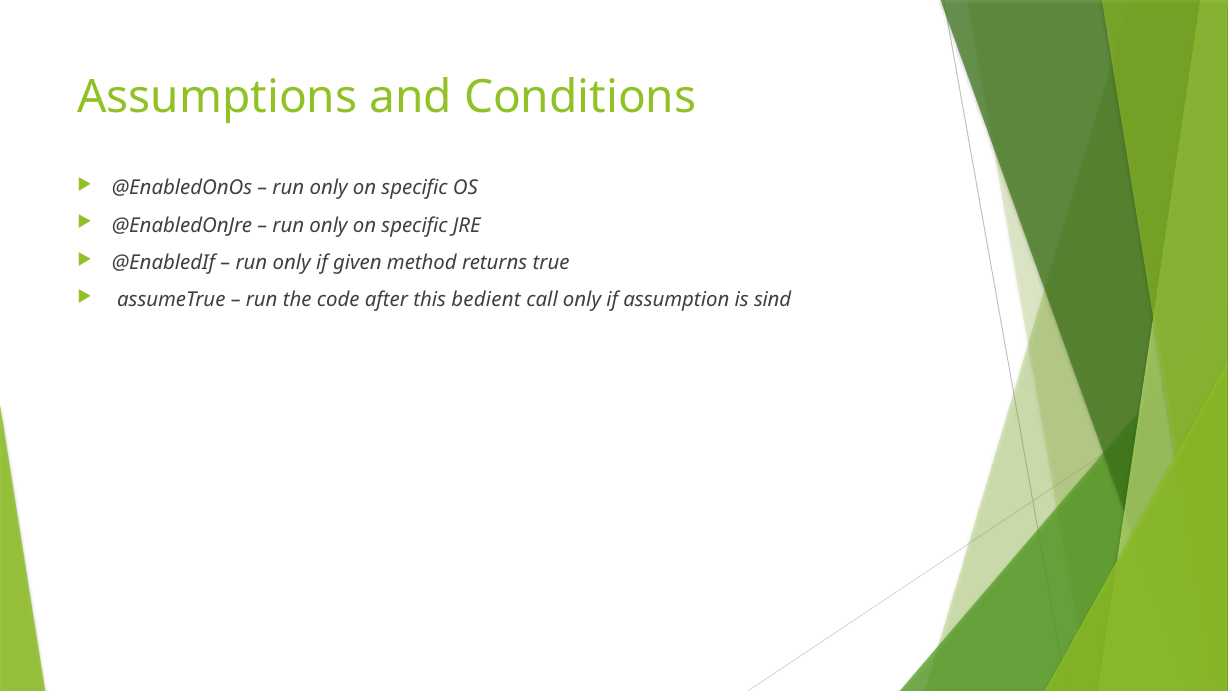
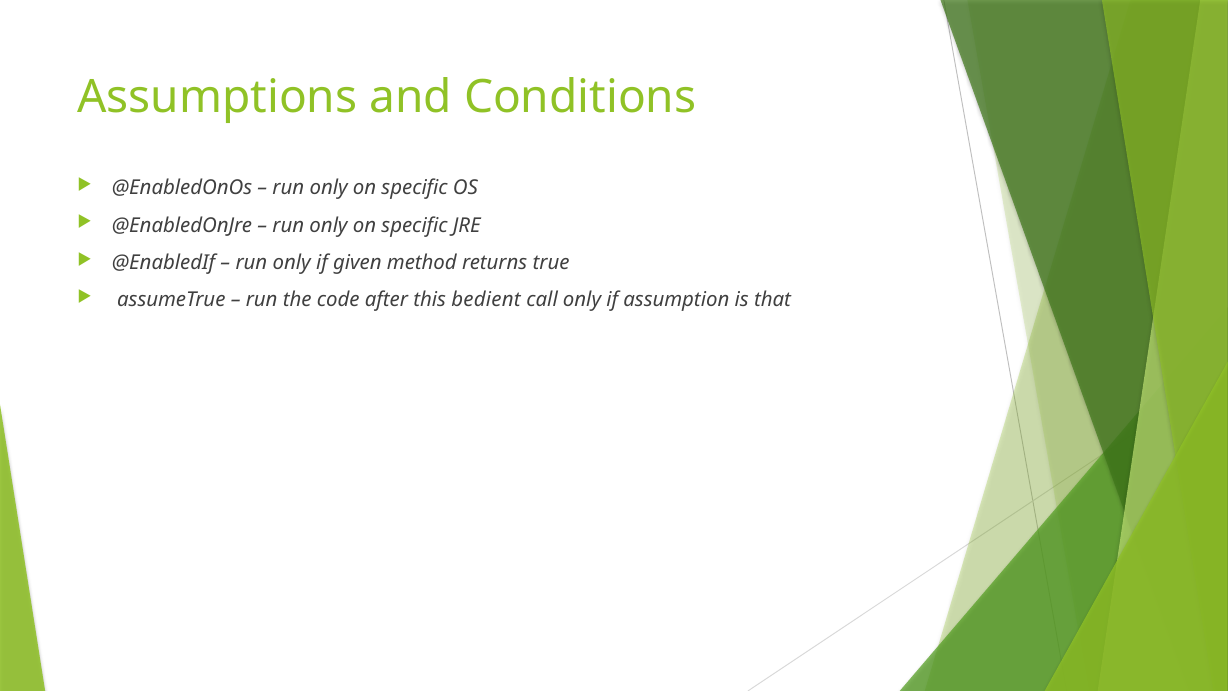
sind: sind -> that
